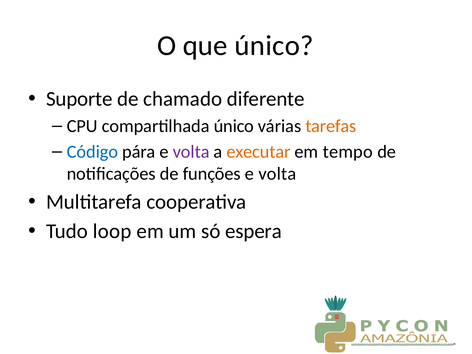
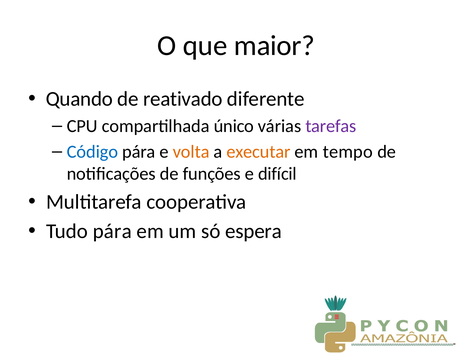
que único: único -> maior
Suporte: Suporte -> Quando
chamado: chamado -> reativado
tarefas colour: orange -> purple
volta at (191, 152) colour: purple -> orange
volta at (277, 174): volta -> difícil
Tudo loop: loop -> pára
